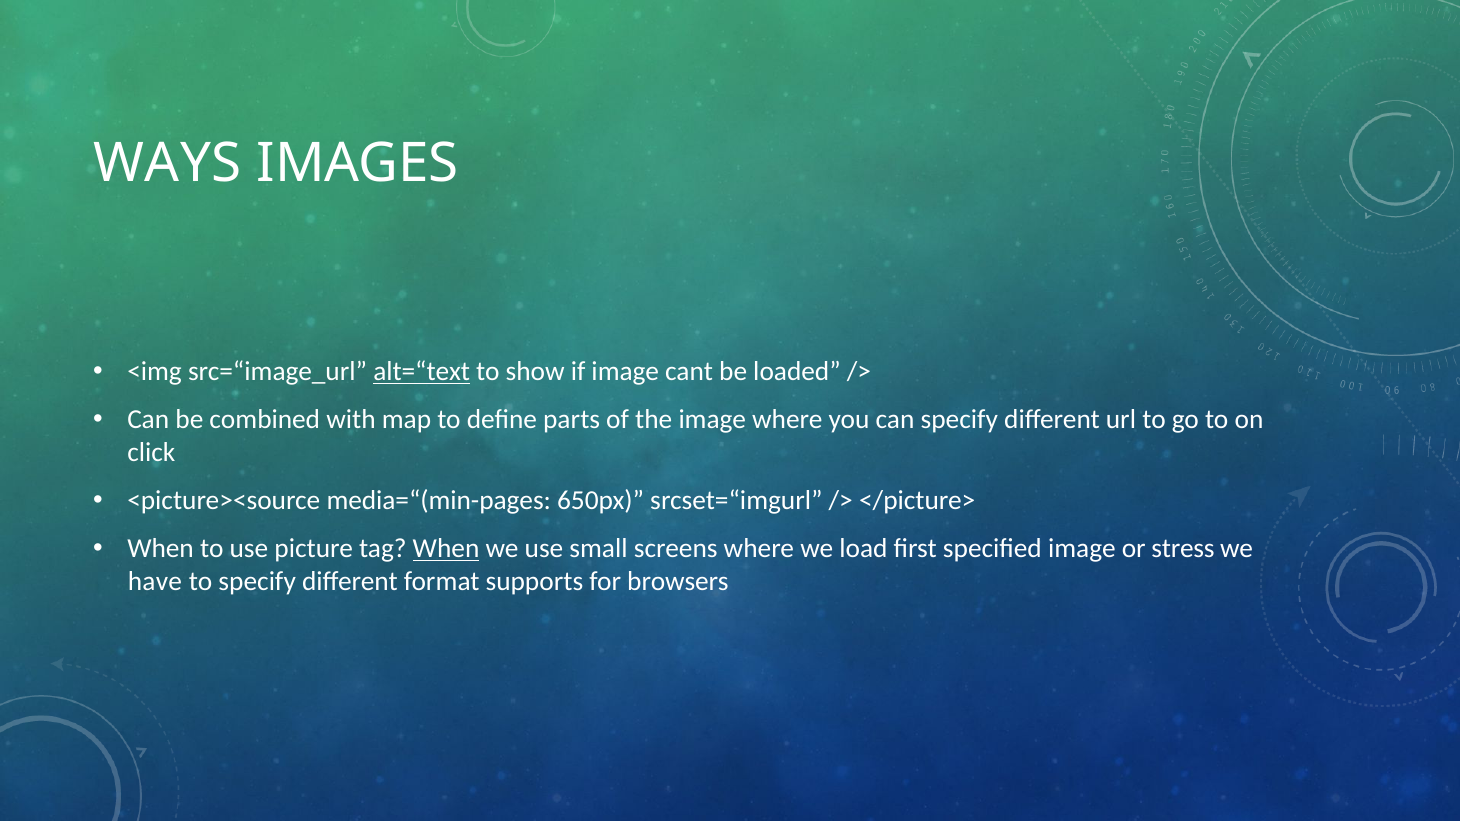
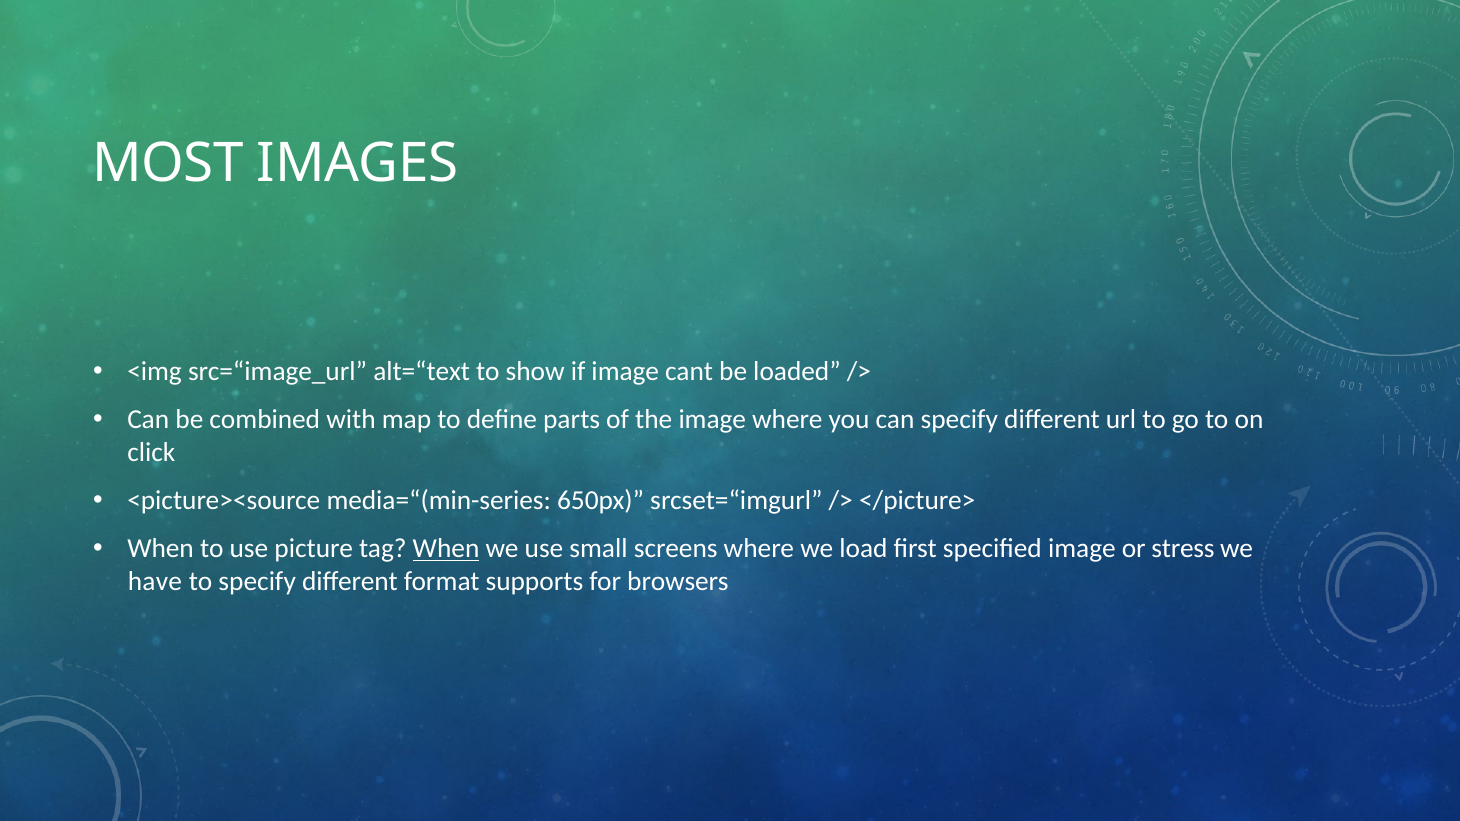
WAYS: WAYS -> MOST
alt=“text underline: present -> none
media=“(min-pages: media=“(min-pages -> media=“(min-series
